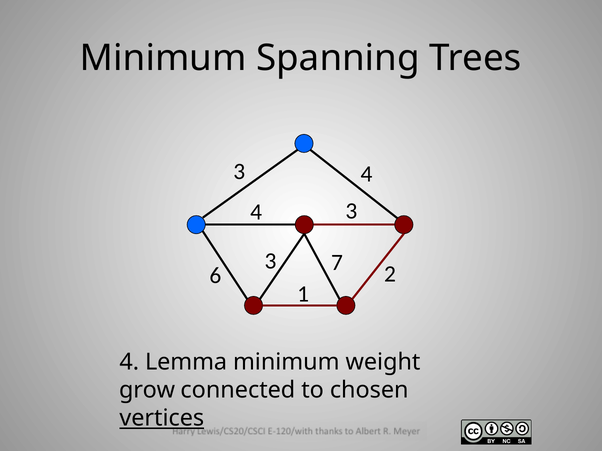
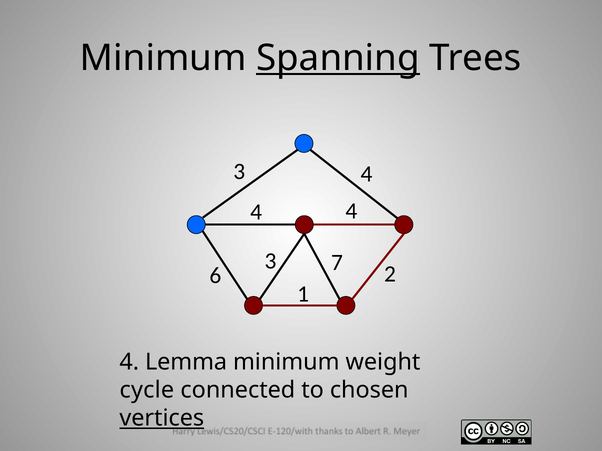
Spanning underline: none -> present
3 at (351, 211): 3 -> 4
grow: grow -> cycle
